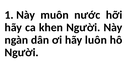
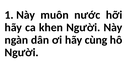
luôn: luôn -> cùng
